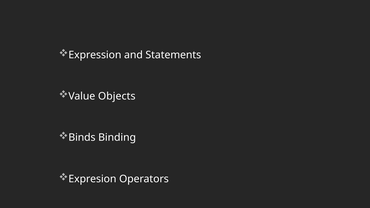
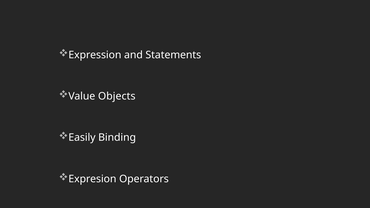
Binds: Binds -> Easily
